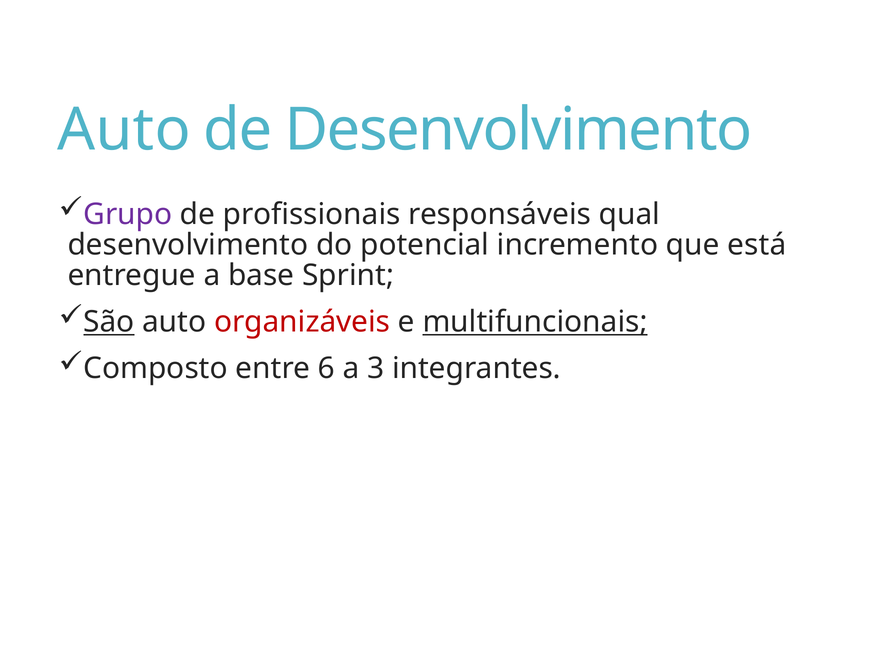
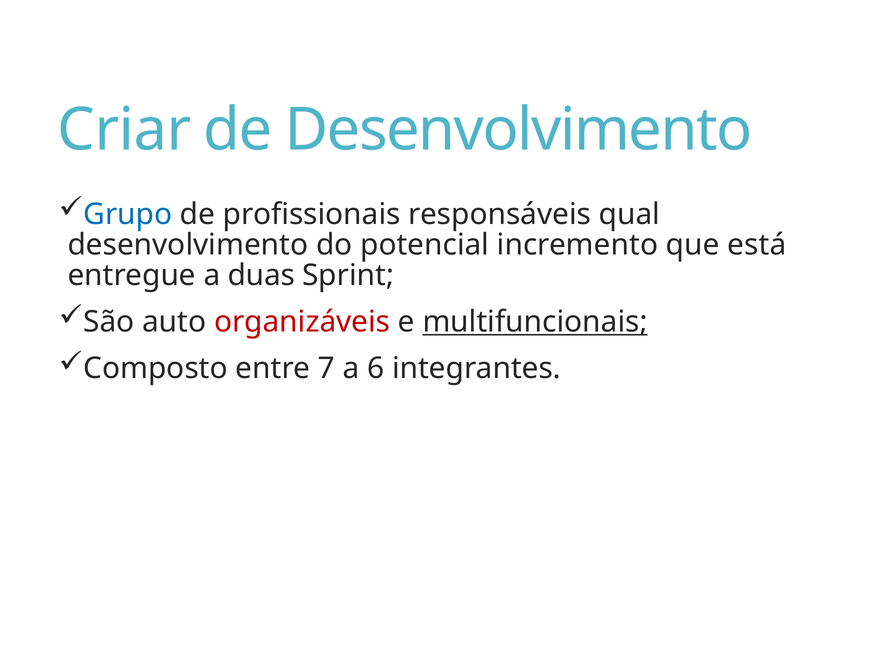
Auto at (124, 130): Auto -> Criar
Grupo colour: purple -> blue
base: base -> duas
São underline: present -> none
6: 6 -> 7
3: 3 -> 6
